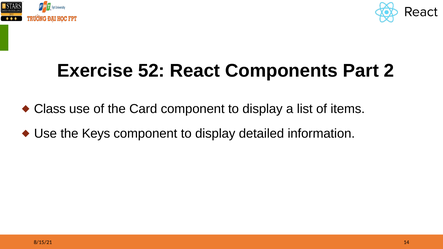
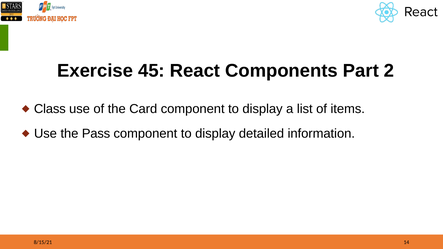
52: 52 -> 45
Keys: Keys -> Pass
